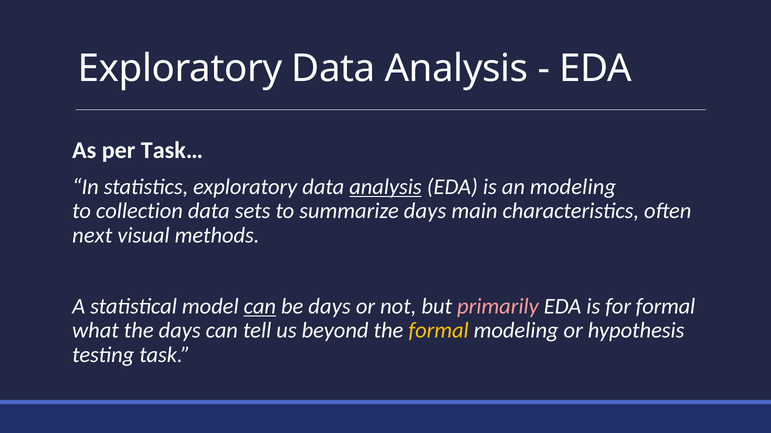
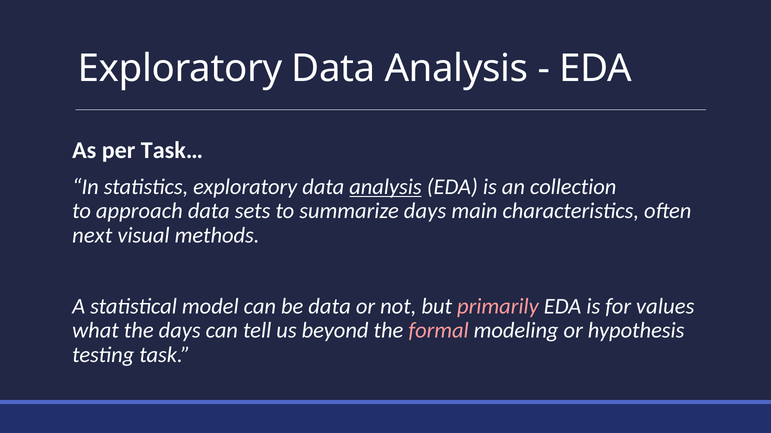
an modeling: modeling -> collection
collection: collection -> approach
can at (260, 307) underline: present -> none
be days: days -> data
for formal: formal -> values
formal at (439, 331) colour: yellow -> pink
